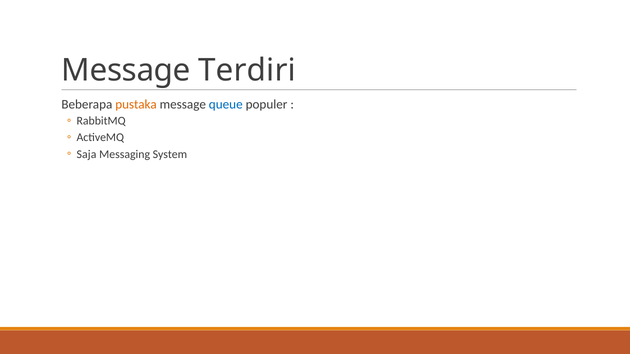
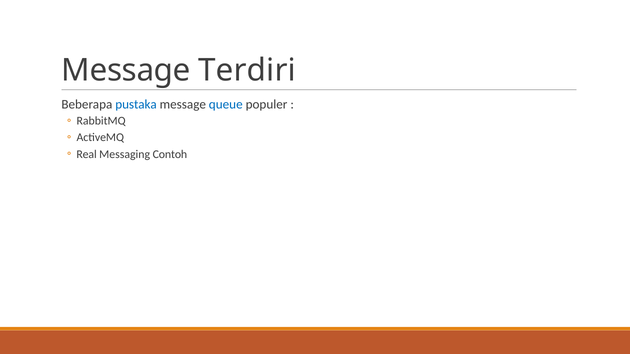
pustaka colour: orange -> blue
Saja: Saja -> Real
System: System -> Contoh
